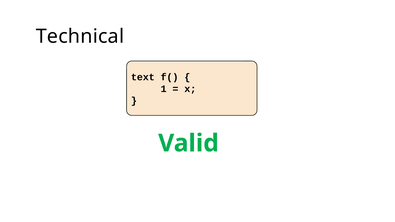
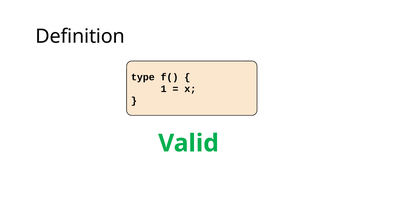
Technical: Technical -> Definition
text: text -> type
